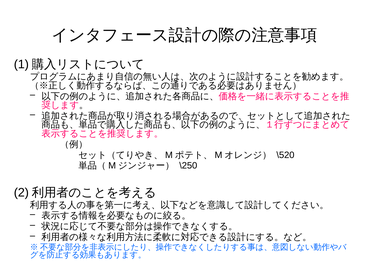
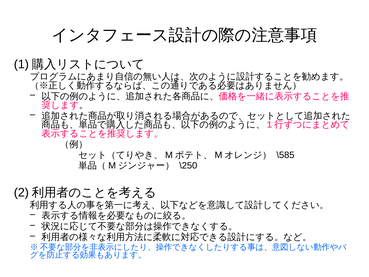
\520: \520 -> \585
